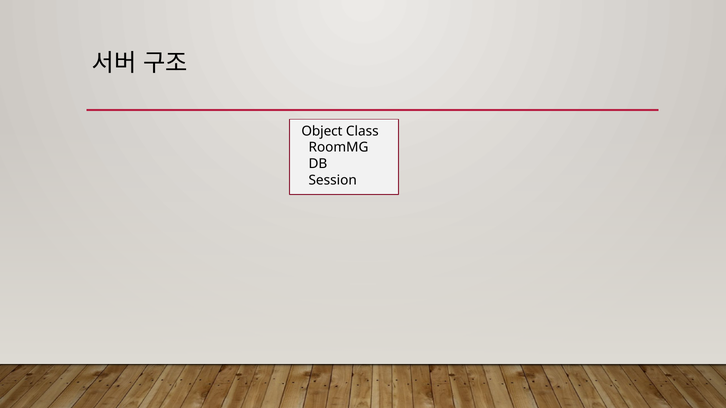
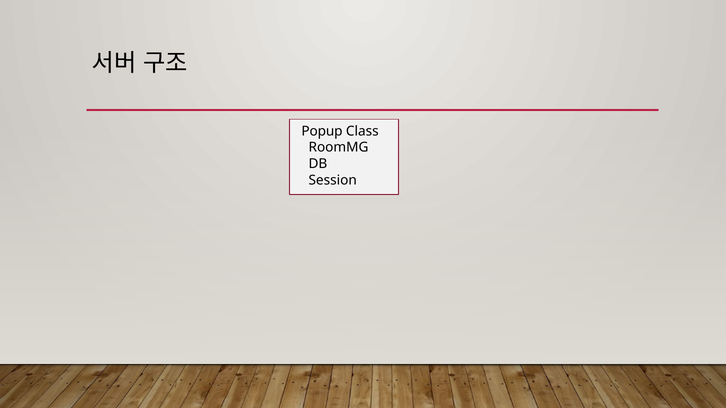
Object: Object -> Popup
